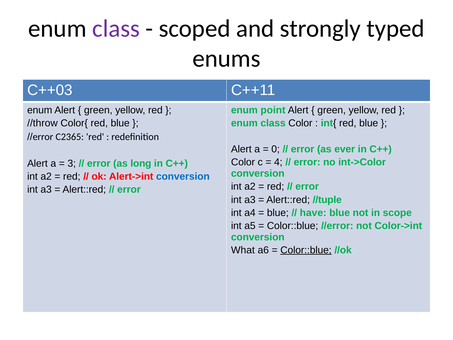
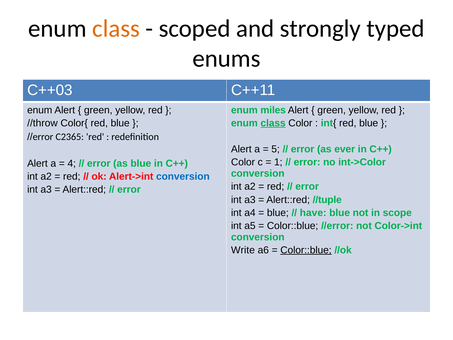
class at (116, 29) colour: purple -> orange
point: point -> miles
class at (273, 123) underline: none -> present
0: 0 -> 5
4: 4 -> 1
3: 3 -> 4
as long: long -> blue
What: What -> Write
